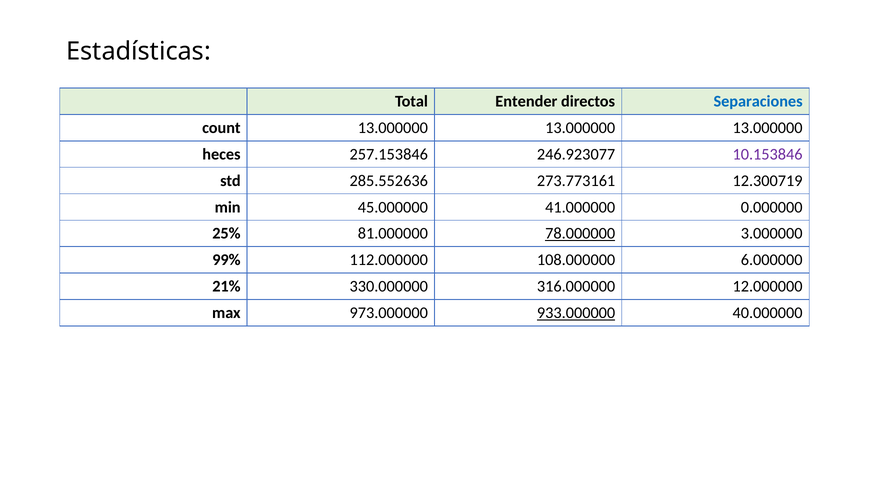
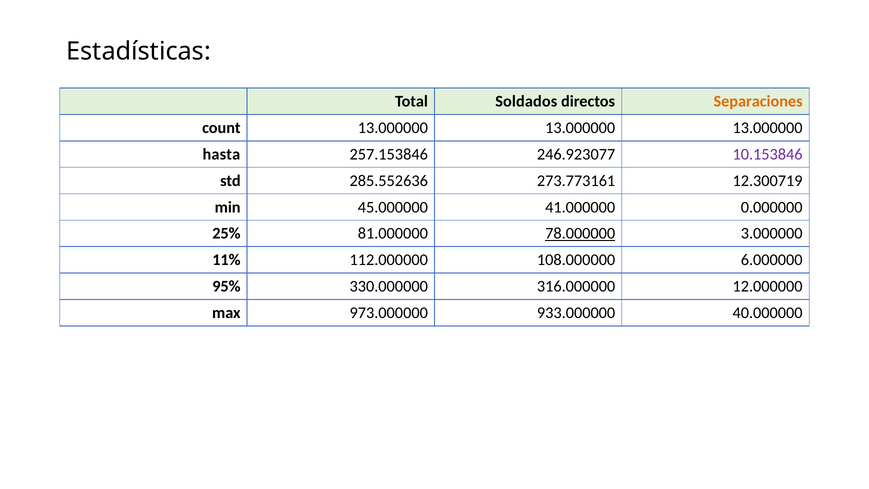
Entender: Entender -> Soldados
Separaciones colour: blue -> orange
heces: heces -> hasta
99%: 99% -> 11%
21%: 21% -> 95%
933.000000 underline: present -> none
